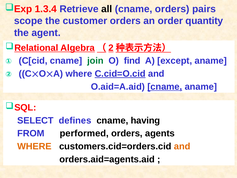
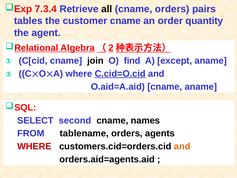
1.3.4: 1.3.4 -> 7.3.4
scope: scope -> tables
customer orders: orders -> cname
join colour: green -> black
cname at (165, 87) underline: present -> none
defines: defines -> second
having: having -> names
performed: performed -> tablename
WHERE at (34, 146) colour: orange -> red
